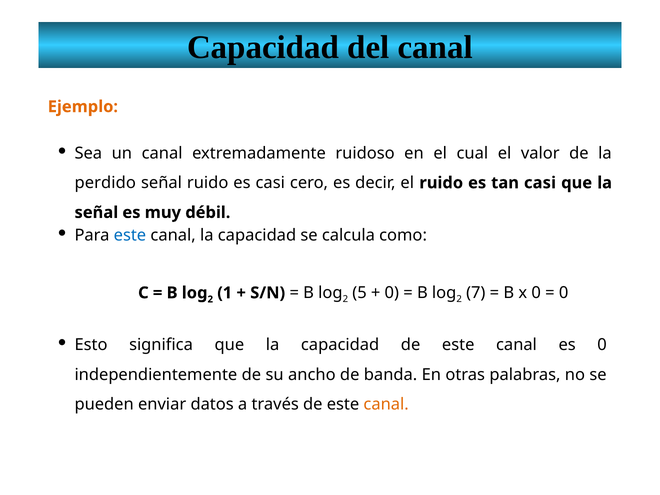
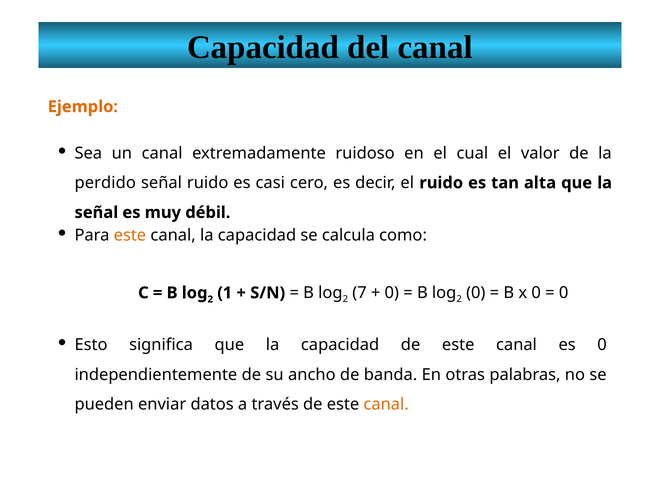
tan casi: casi -> alta
este at (130, 235) colour: blue -> orange
5: 5 -> 7
7 at (476, 293): 7 -> 0
